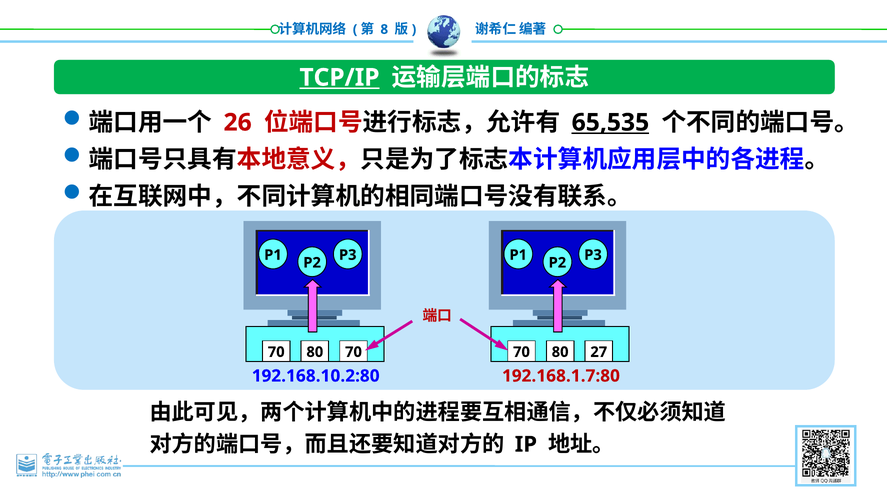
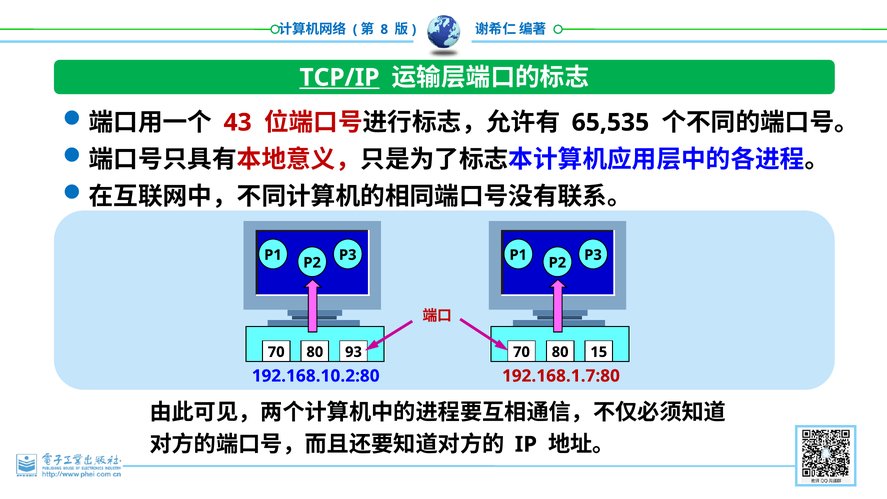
26: 26 -> 43
65,535 underline: present -> none
80 70: 70 -> 93
27: 27 -> 15
